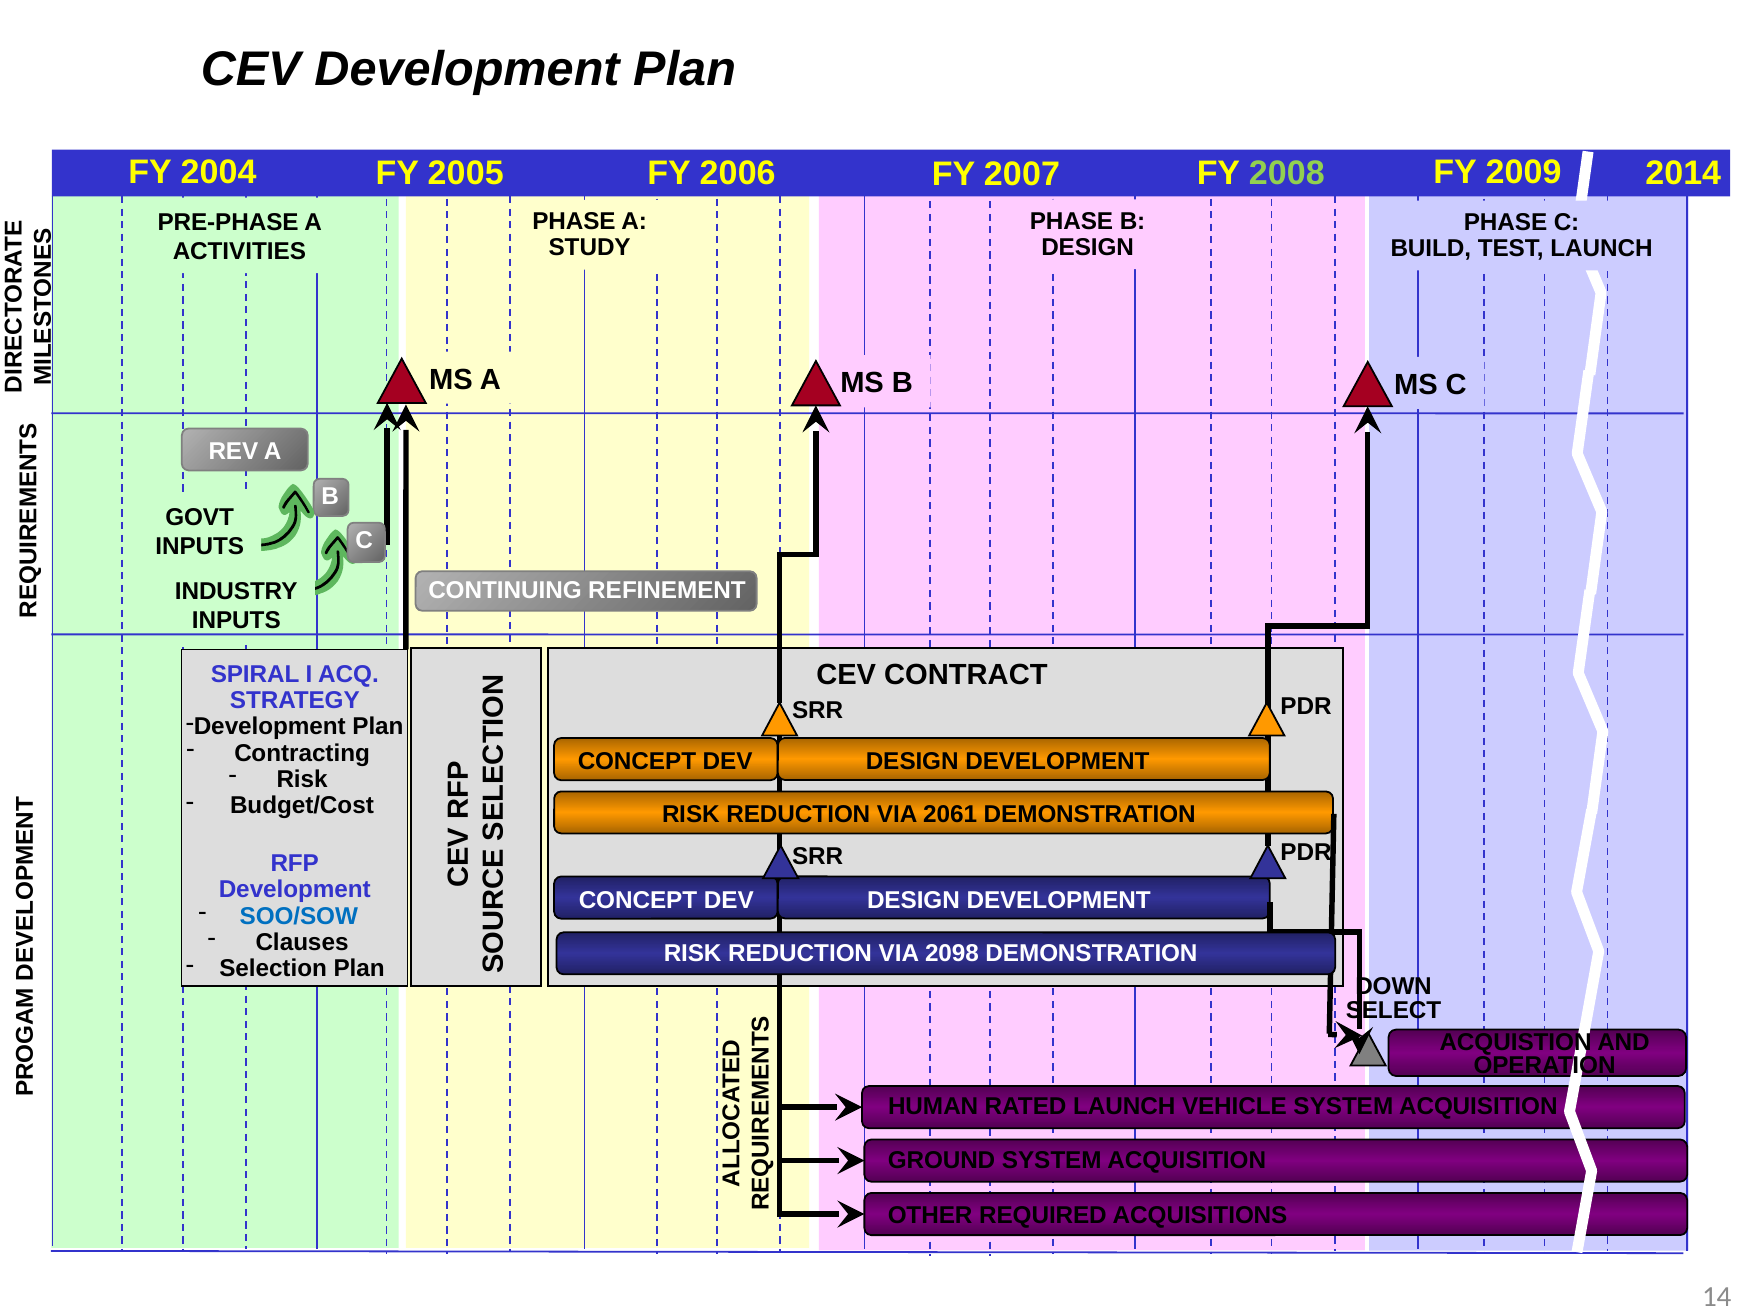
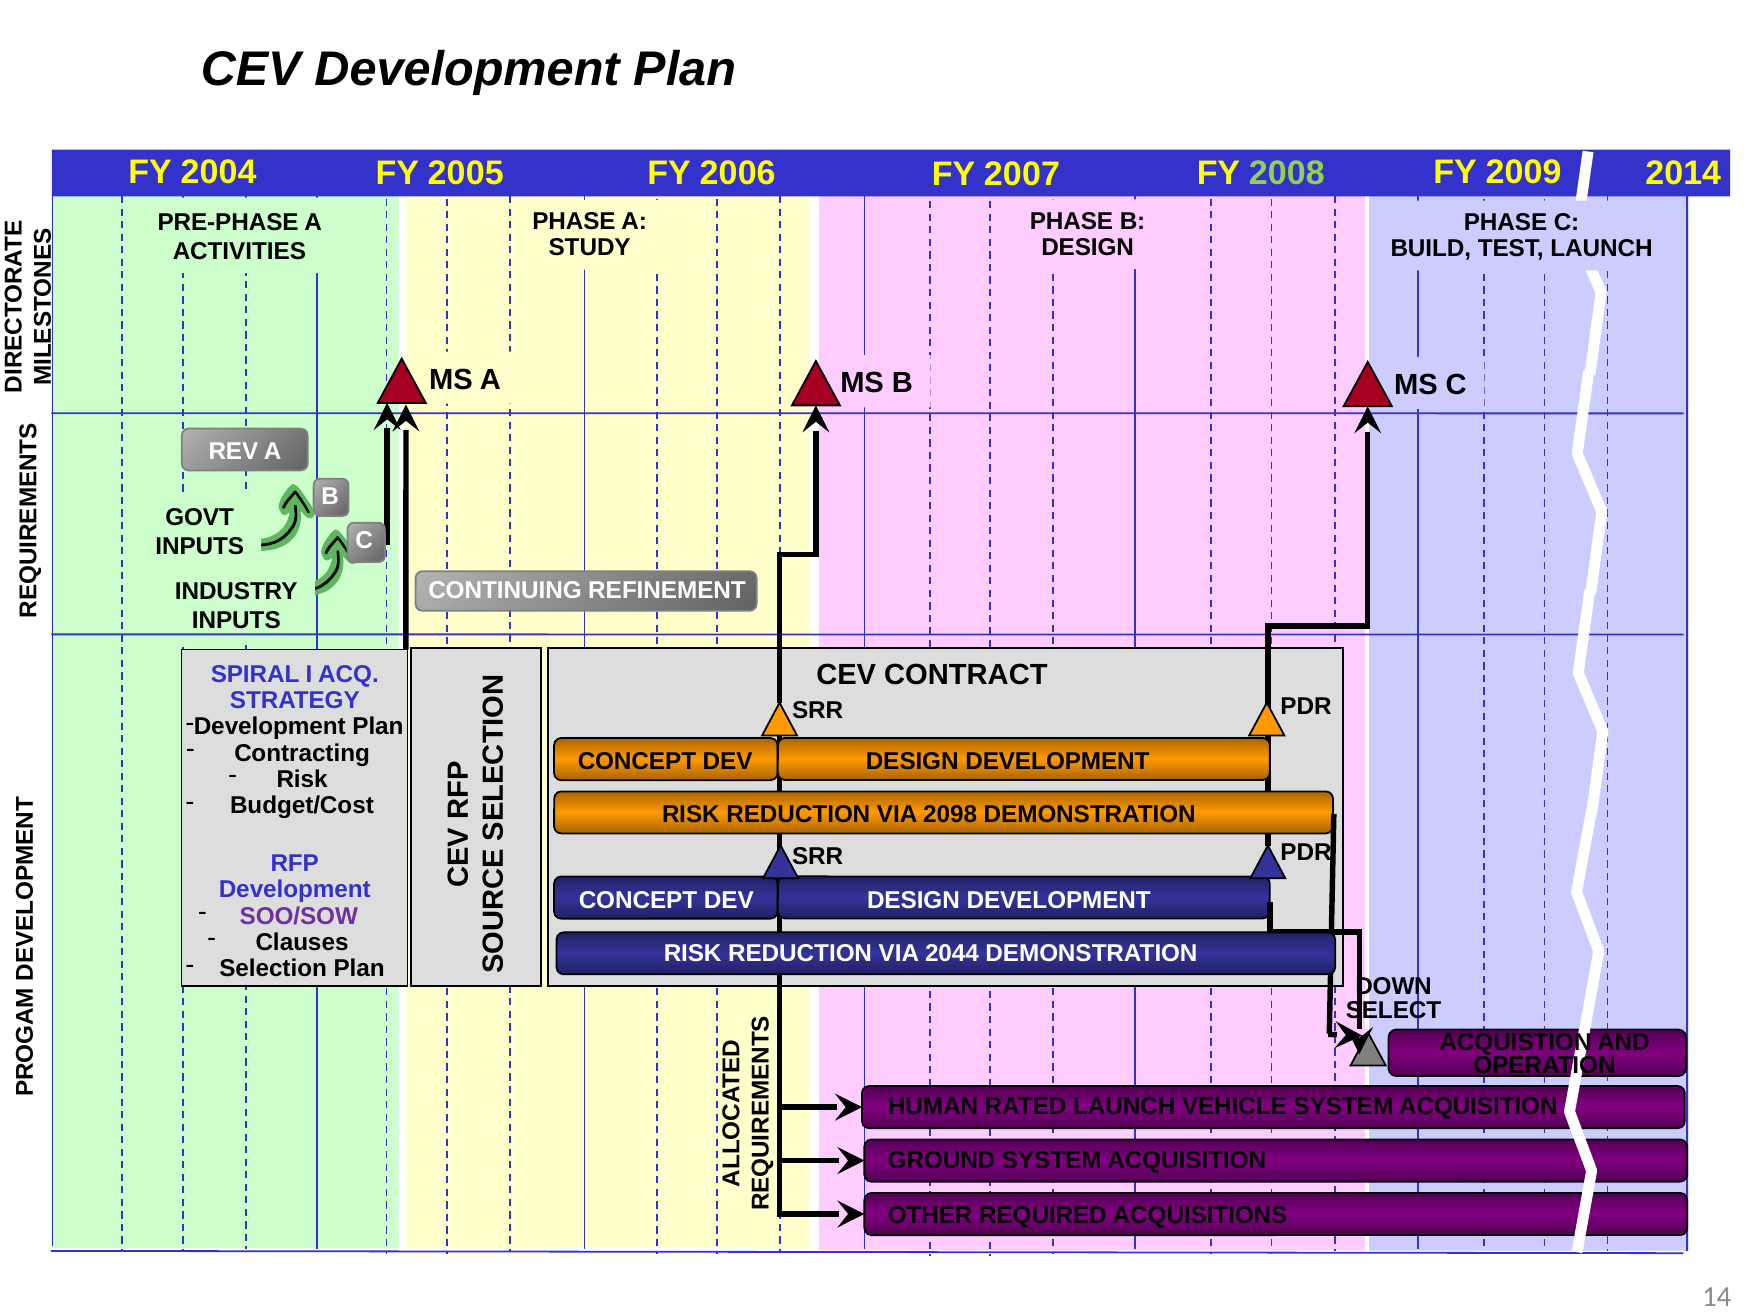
2061: 2061 -> 2098
SOO/SOW colour: blue -> purple
2098: 2098 -> 2044
